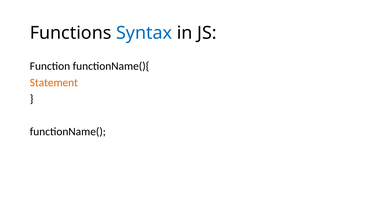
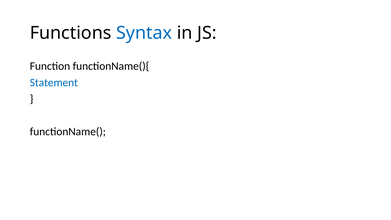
Statement colour: orange -> blue
